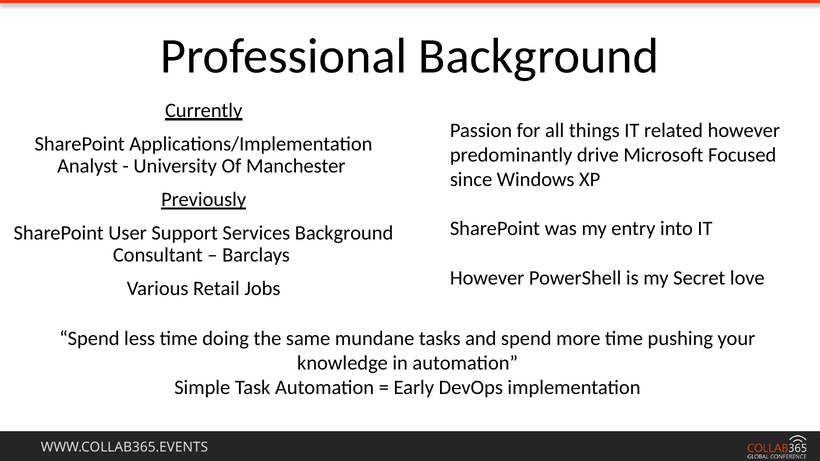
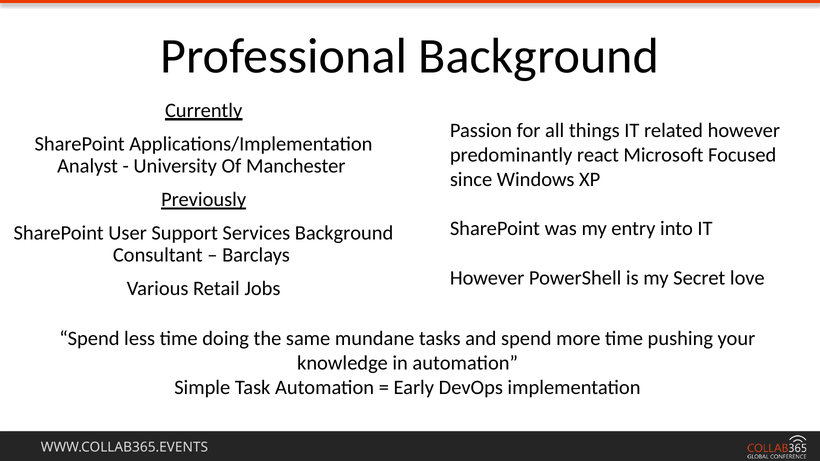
drive: drive -> react
